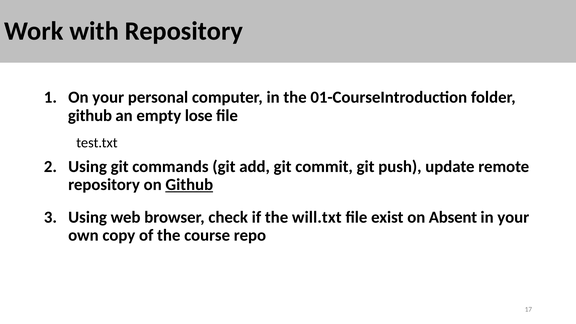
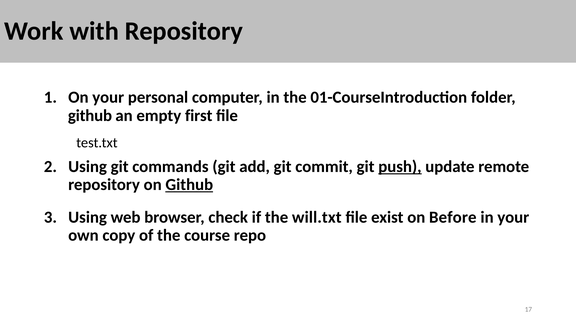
lose: lose -> first
push underline: none -> present
Absent: Absent -> Before
